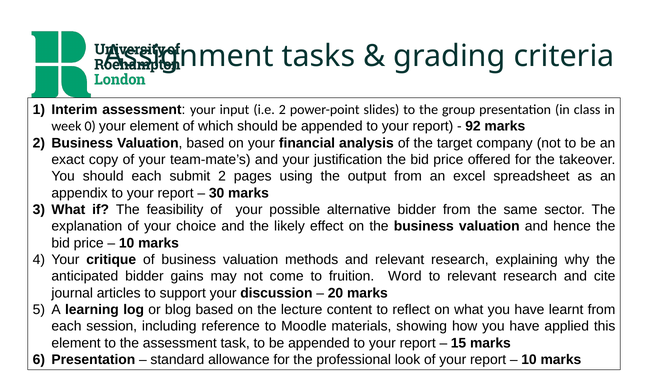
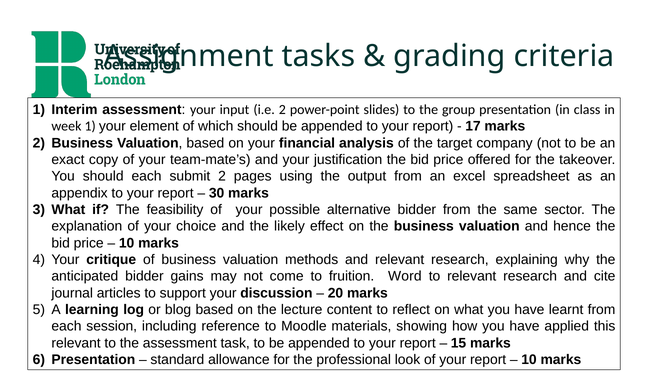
week 0: 0 -> 1
92: 92 -> 17
element at (76, 343): element -> relevant
